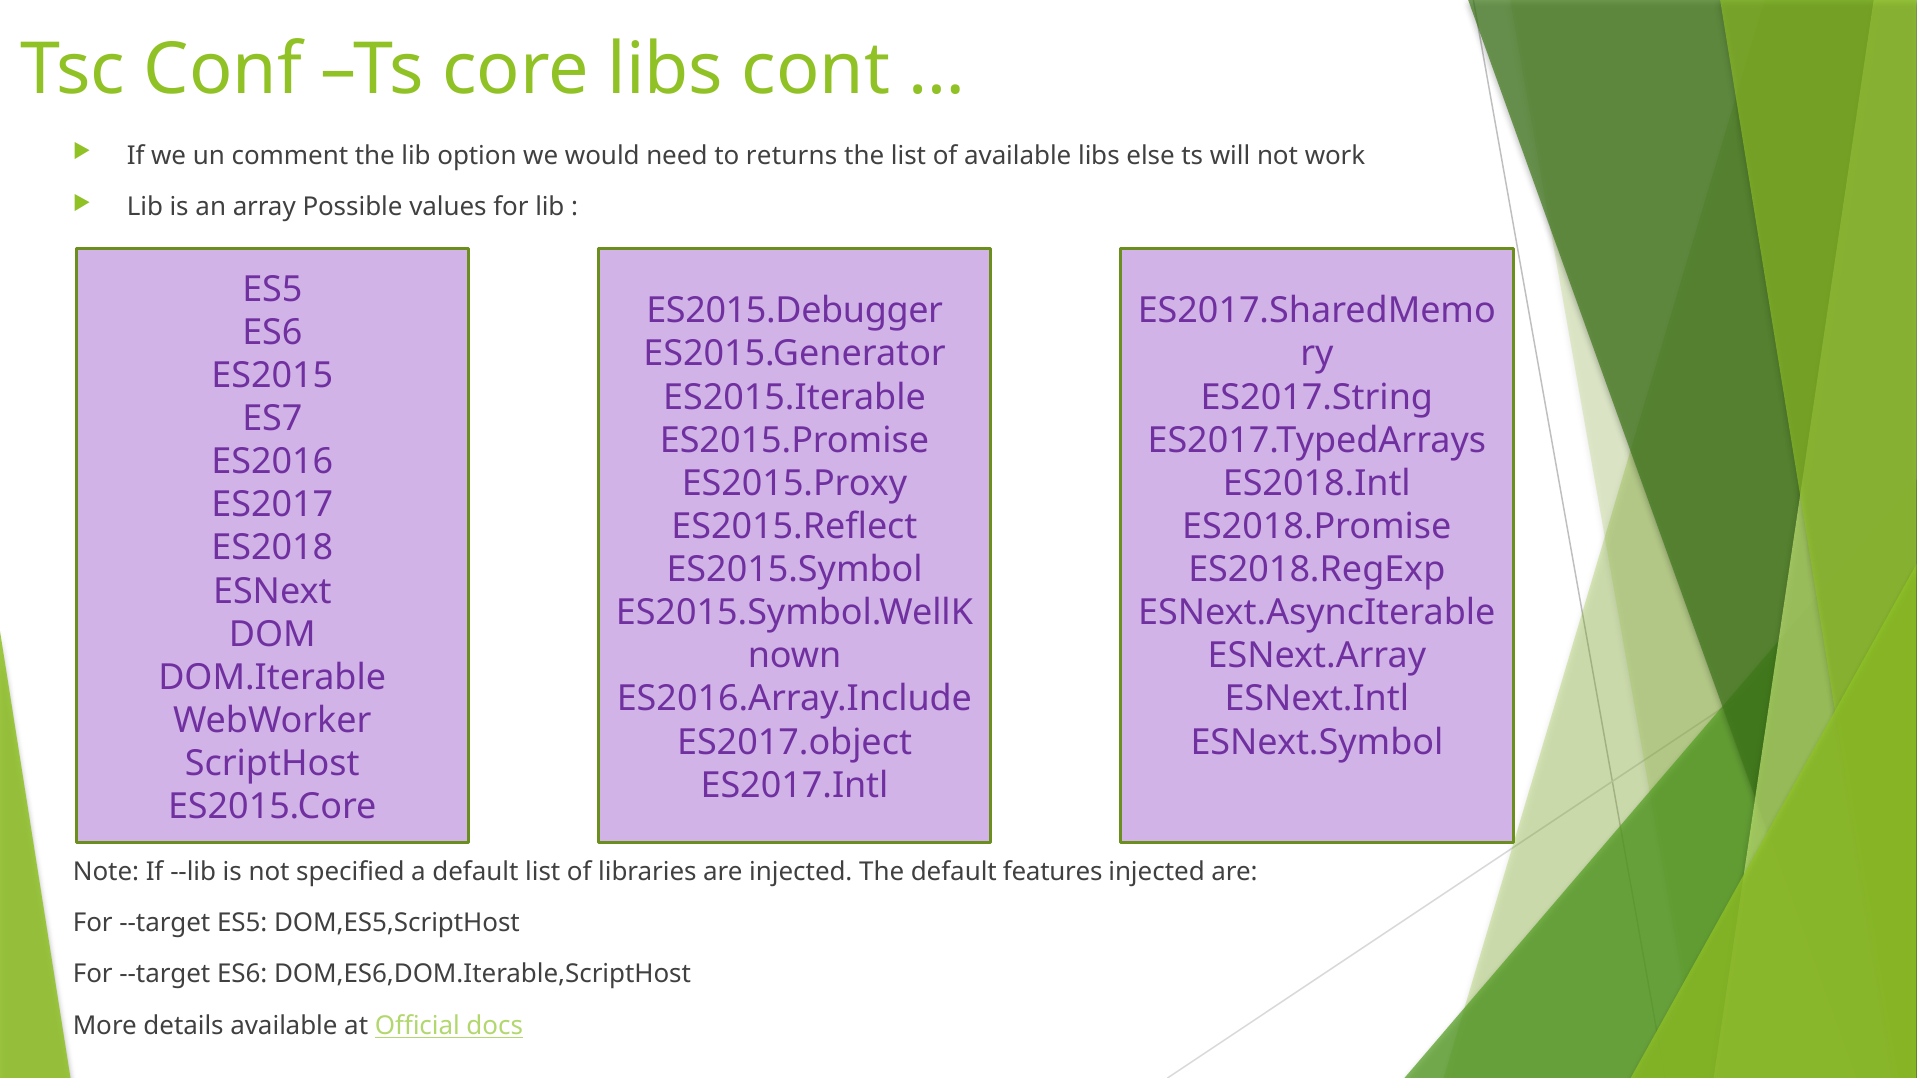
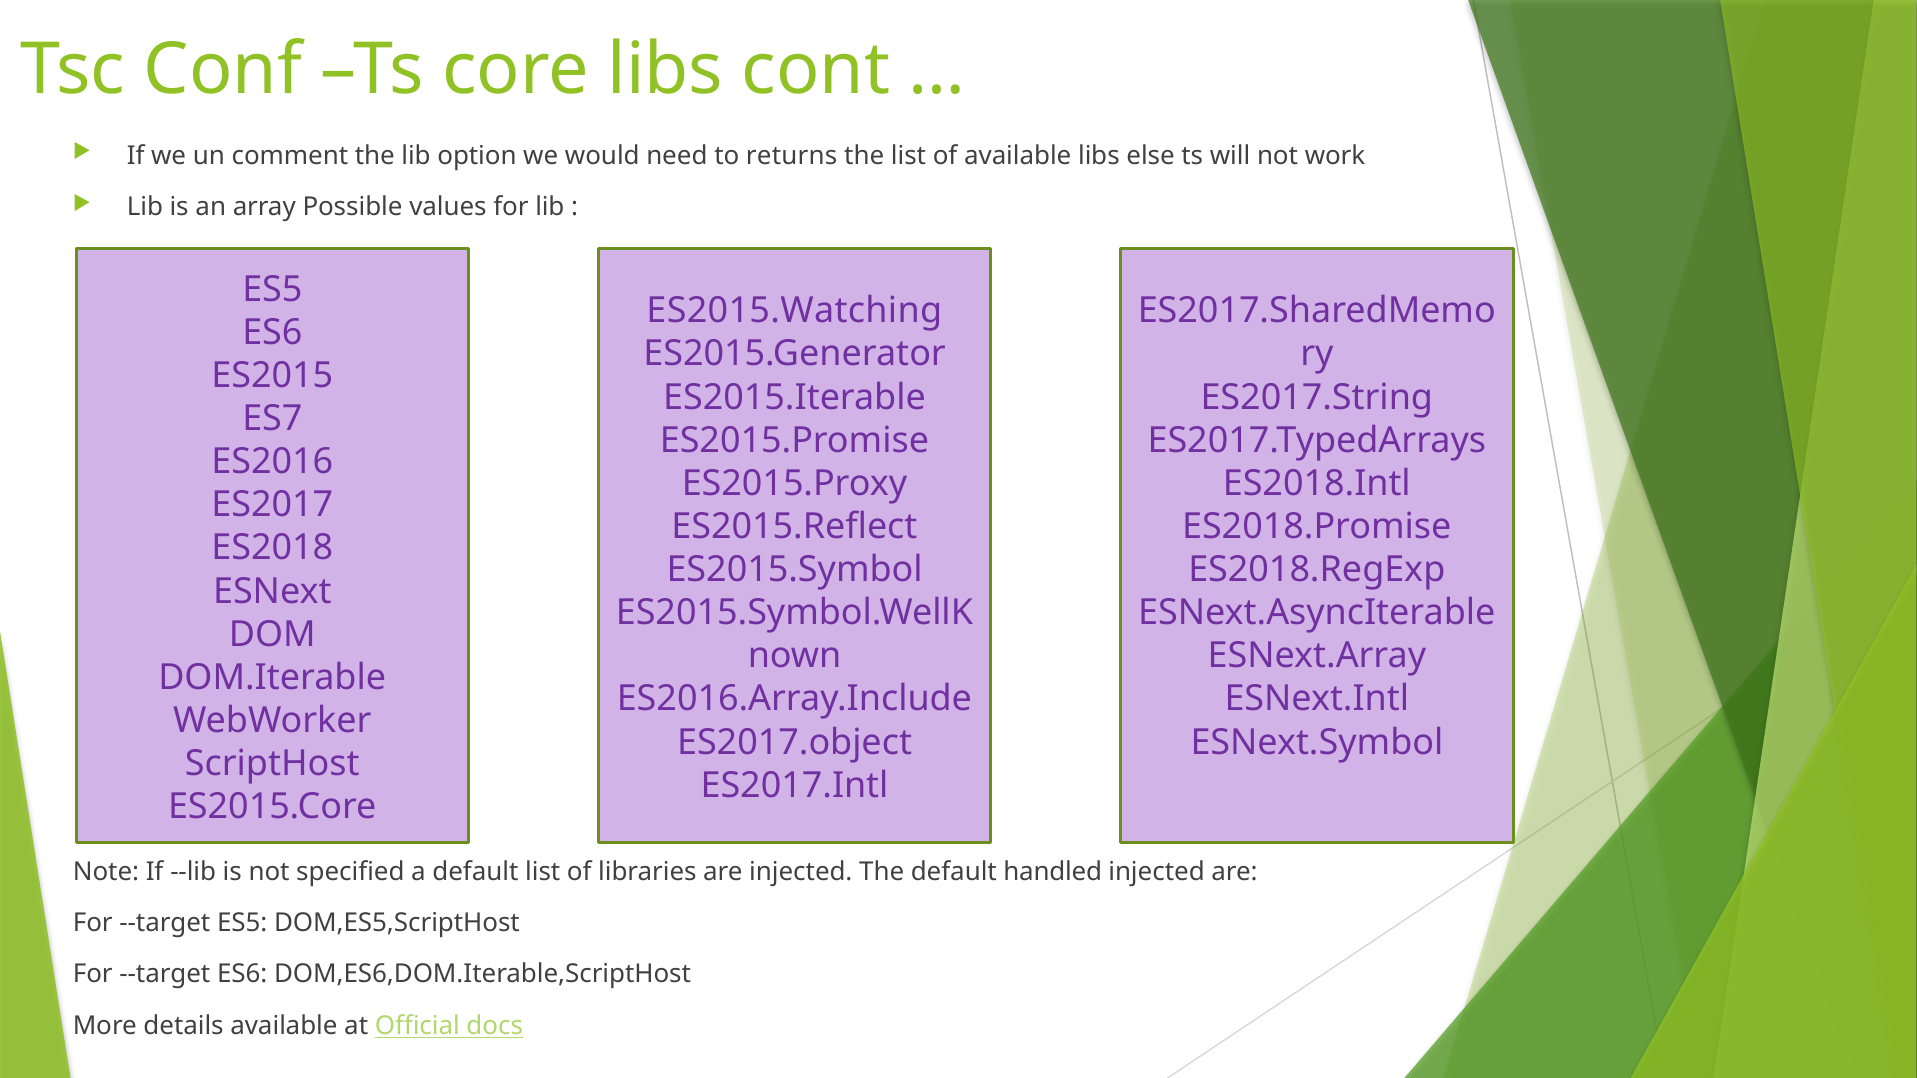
ES2015.Debugger: ES2015.Debugger -> ES2015.Watching
features: features -> handled
